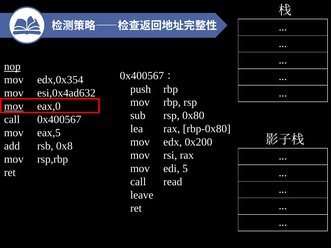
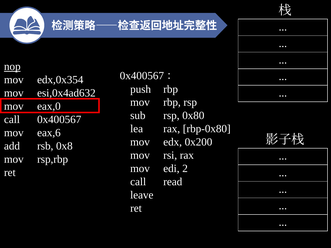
mov at (14, 106) underline: present -> none
eax,5: eax,5 -> eax,6
5: 5 -> 2
